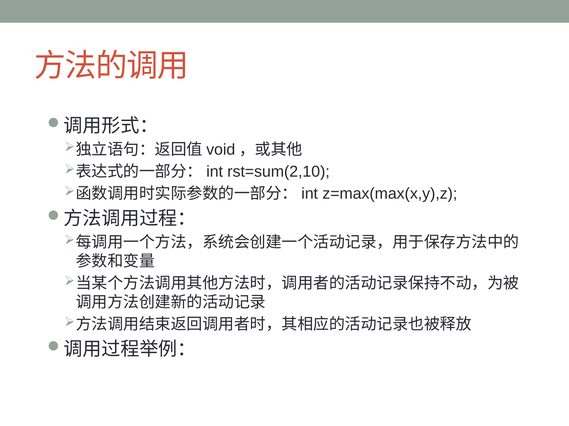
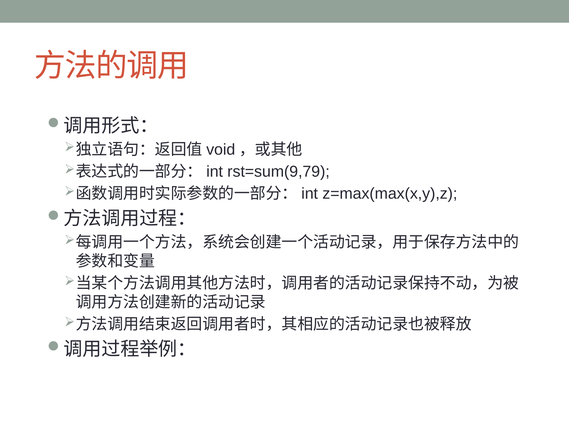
rst=sum(2,10: rst=sum(2,10 -> rst=sum(9,79
